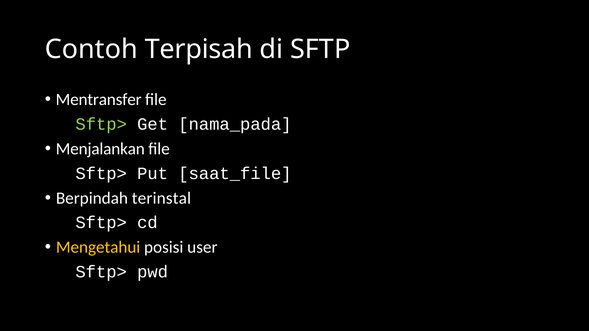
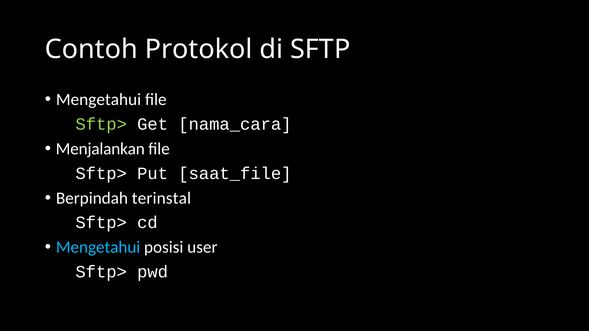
Terpisah: Terpisah -> Protokol
Mentransfer at (99, 100): Mentransfer -> Mengetahui
nama_pada: nama_pada -> nama_cara
Mengetahui at (98, 248) colour: yellow -> light blue
